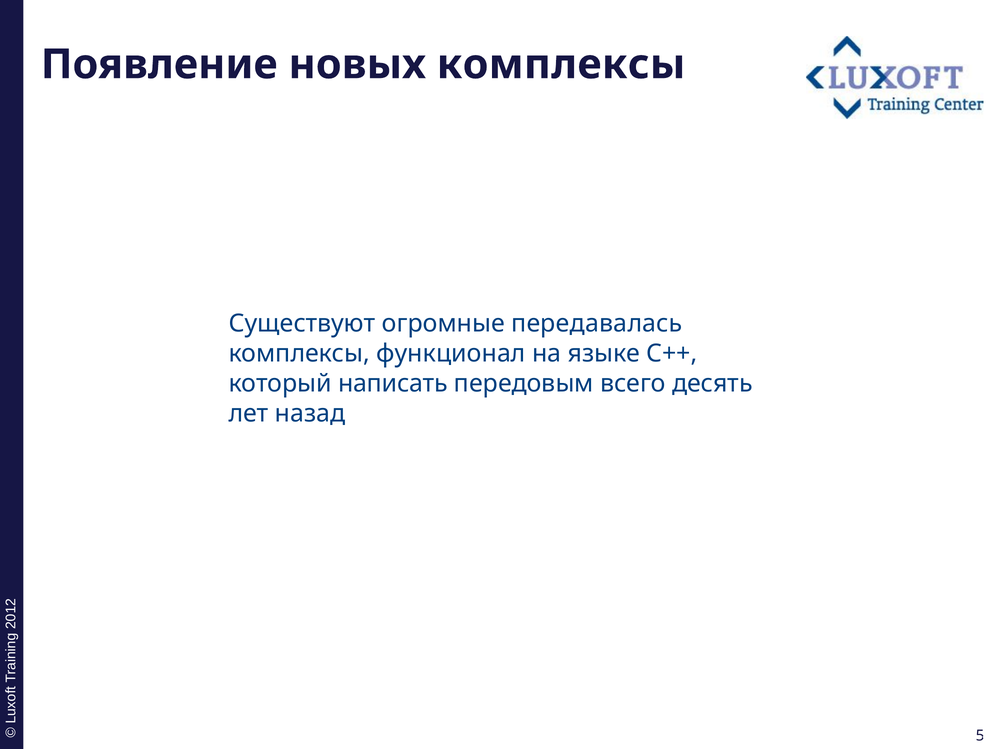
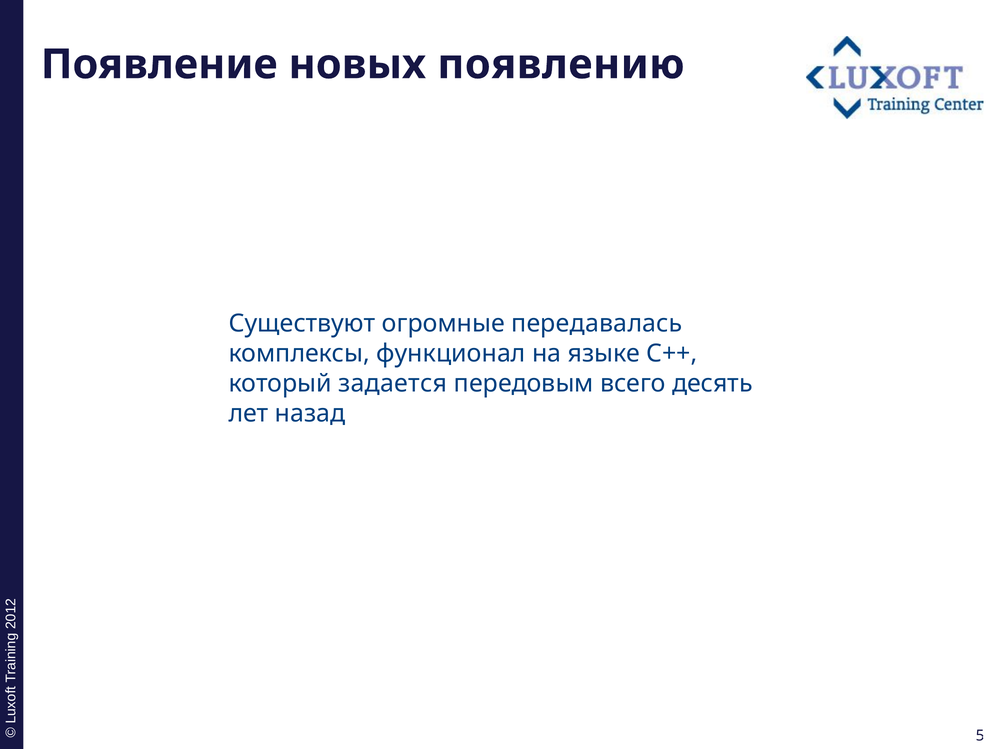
новых комплексы: комплексы -> появлению
написать: написать -> задается
